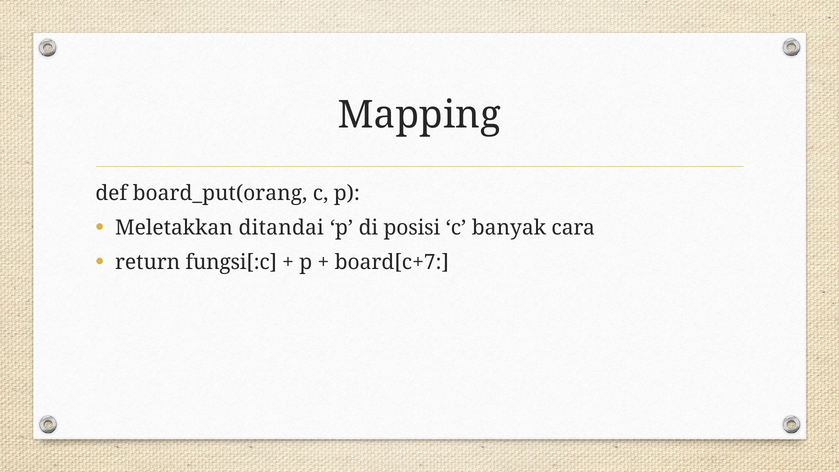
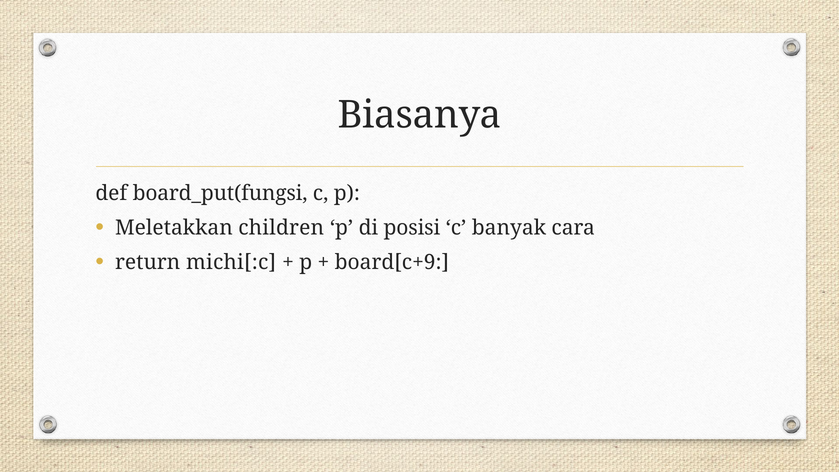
Mapping: Mapping -> Biasanya
board_put(orang: board_put(orang -> board_put(fungsi
ditandai: ditandai -> children
fungsi[:c: fungsi[:c -> michi[:c
board[c+7: board[c+7 -> board[c+9
